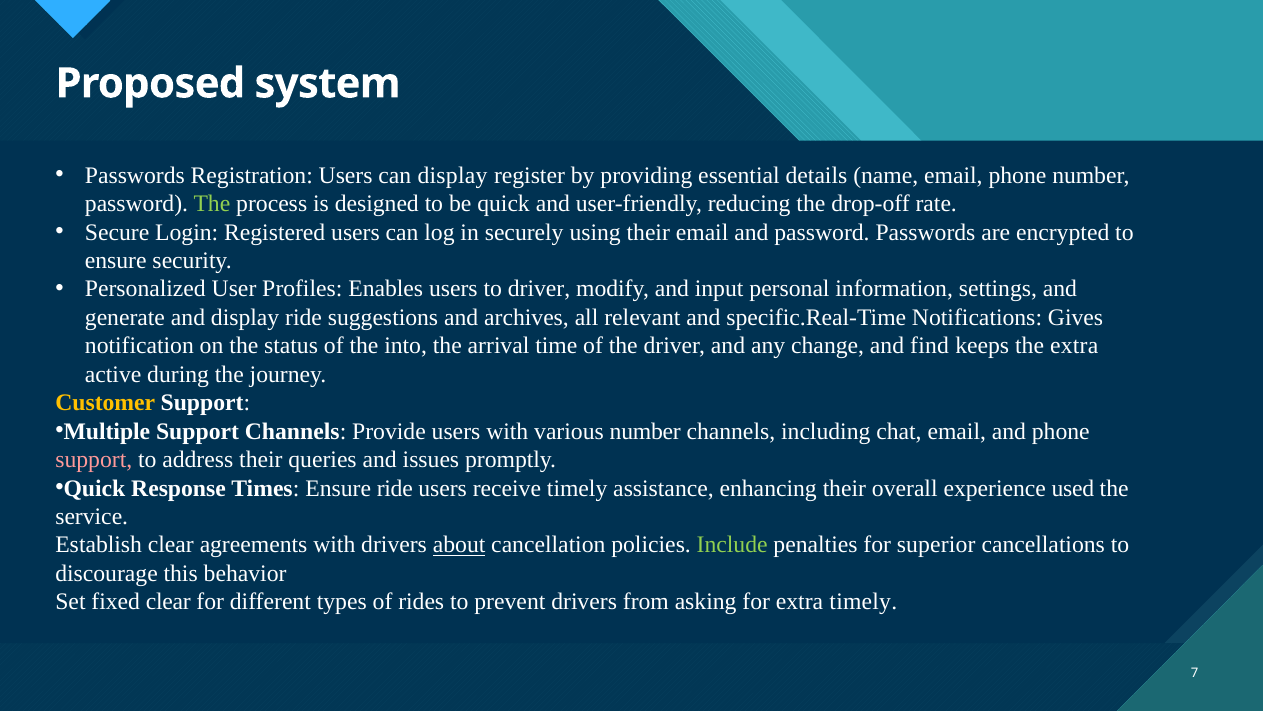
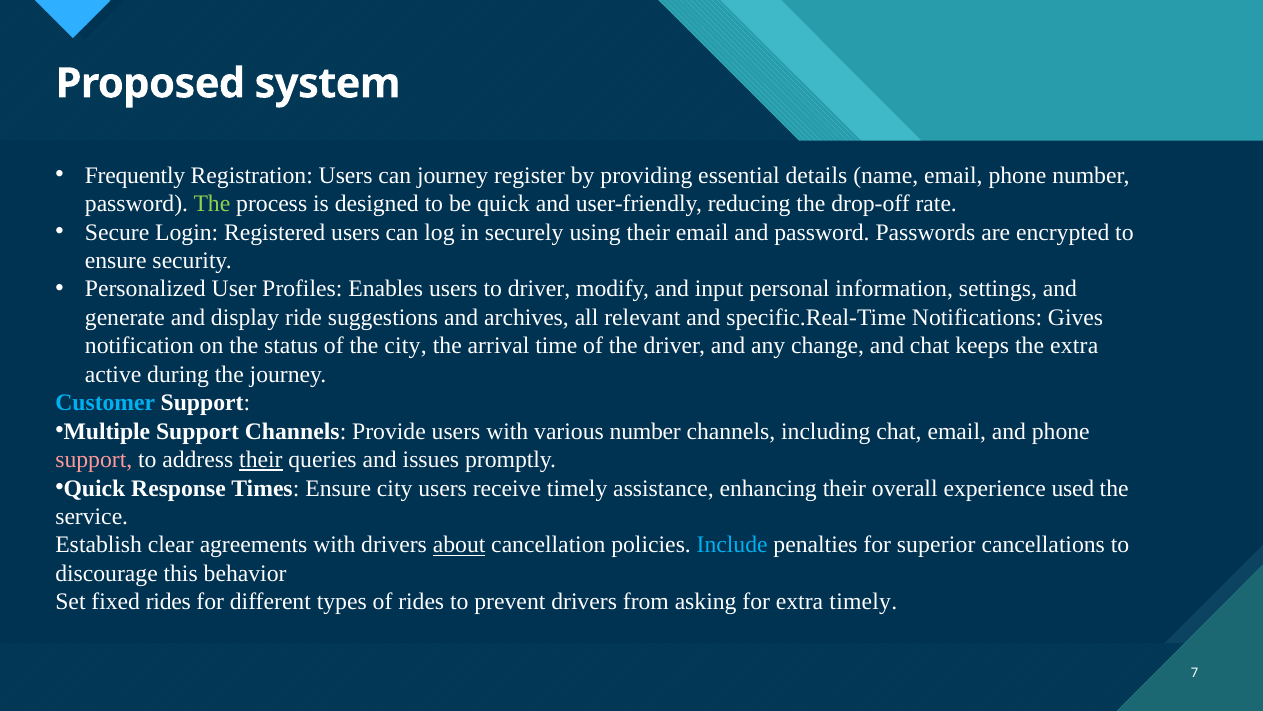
Passwords at (135, 175): Passwords -> Frequently
can display: display -> journey
the into: into -> city
and find: find -> chat
Customer colour: yellow -> light blue
their at (261, 459) underline: none -> present
Ensure ride: ride -> city
Include colour: light green -> light blue
fixed clear: clear -> rides
